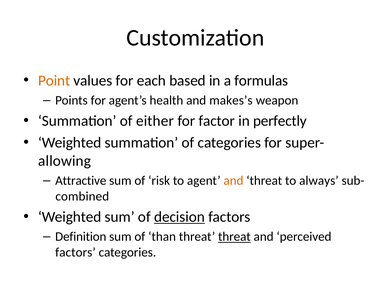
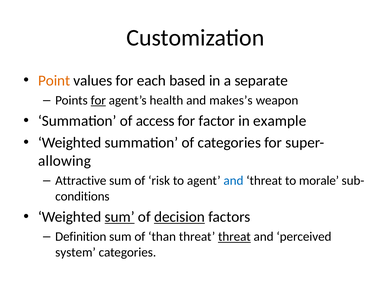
formulas: formulas -> separate
for at (98, 100) underline: none -> present
either: either -> access
perfectly: perfectly -> example
and at (233, 181) colour: orange -> blue
always: always -> morale
combined: combined -> conditions
sum at (120, 217) underline: none -> present
factors at (75, 253): factors -> system
